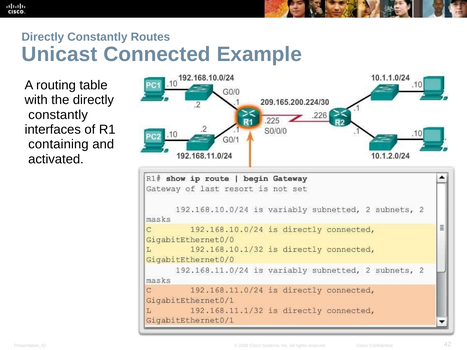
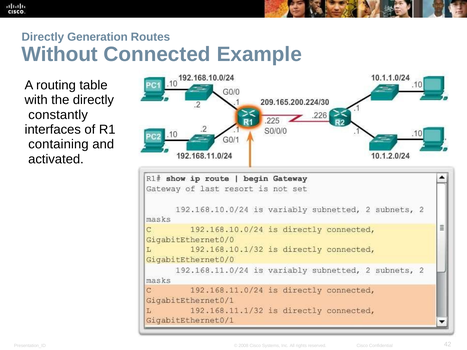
Constantly at (97, 37): Constantly -> Generation
Unicast: Unicast -> Without
